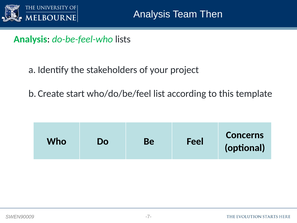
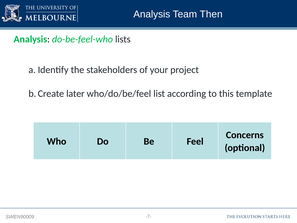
start: start -> later
